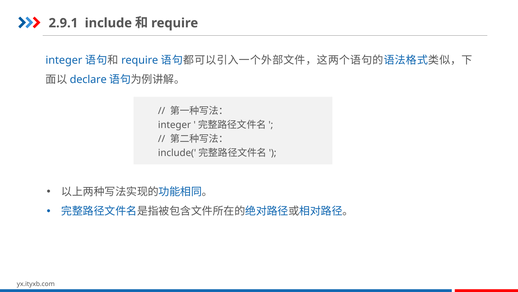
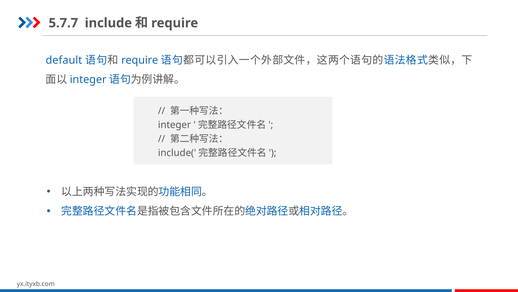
2.9.1: 2.9.1 -> 5.7.7
integer at (64, 60): integer -> default
declare at (88, 80): declare -> integer
